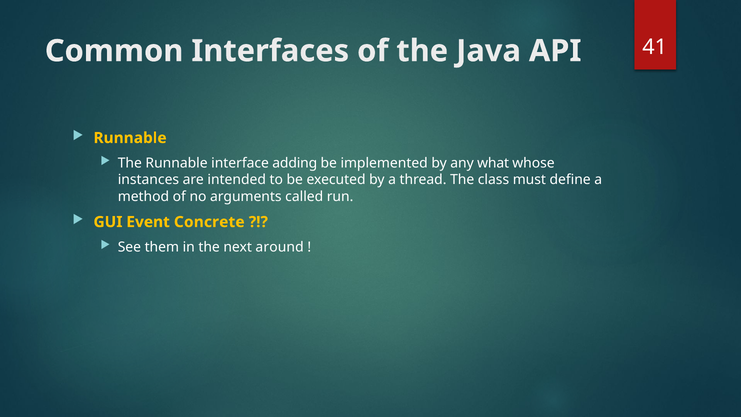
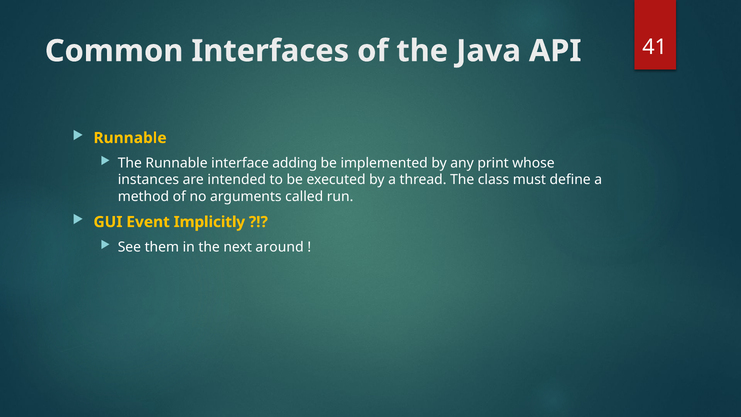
what: what -> print
Concrete: Concrete -> Implicitly
